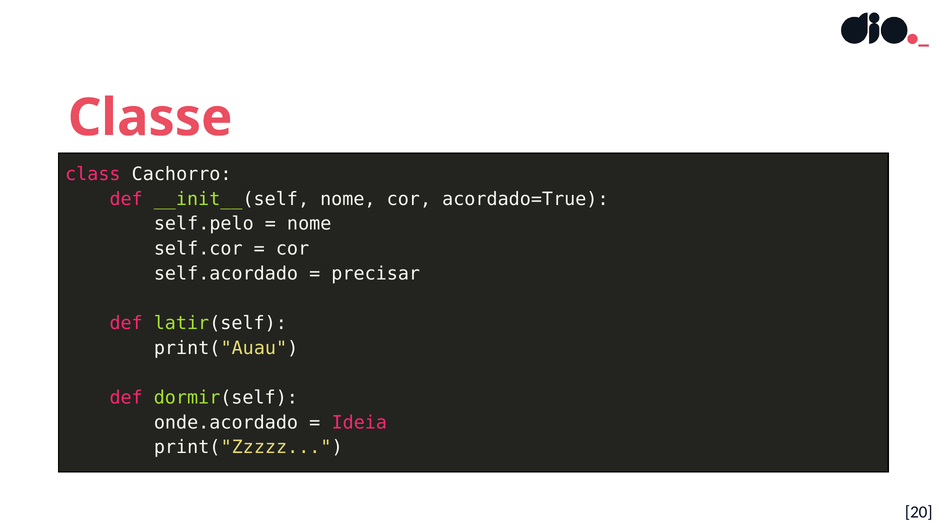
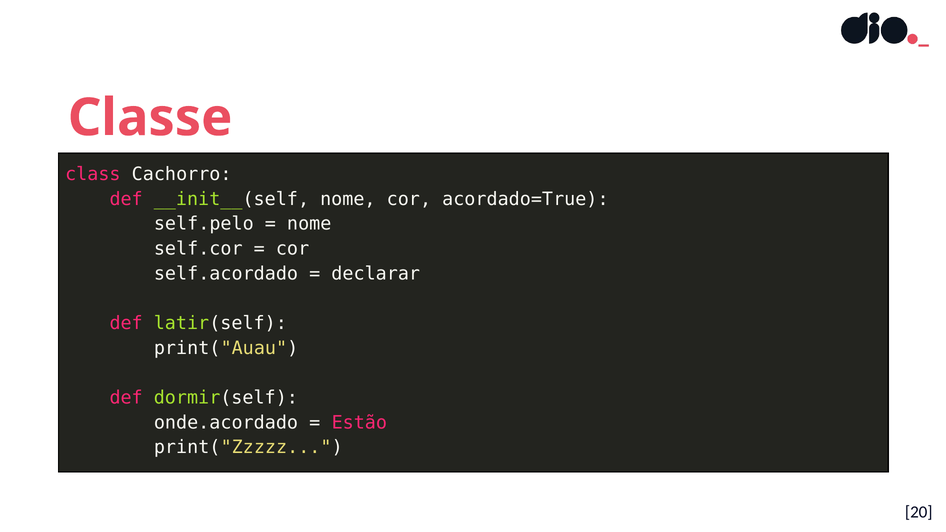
precisar: precisar -> declarar
Ideia: Ideia -> Estão
